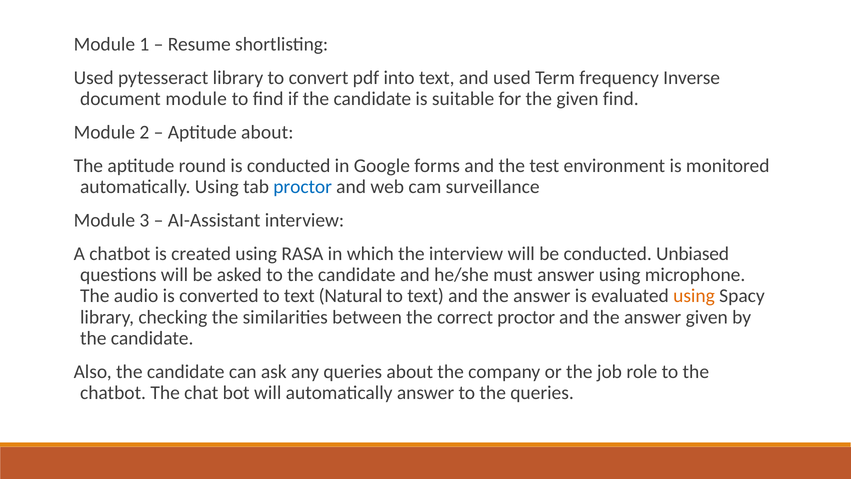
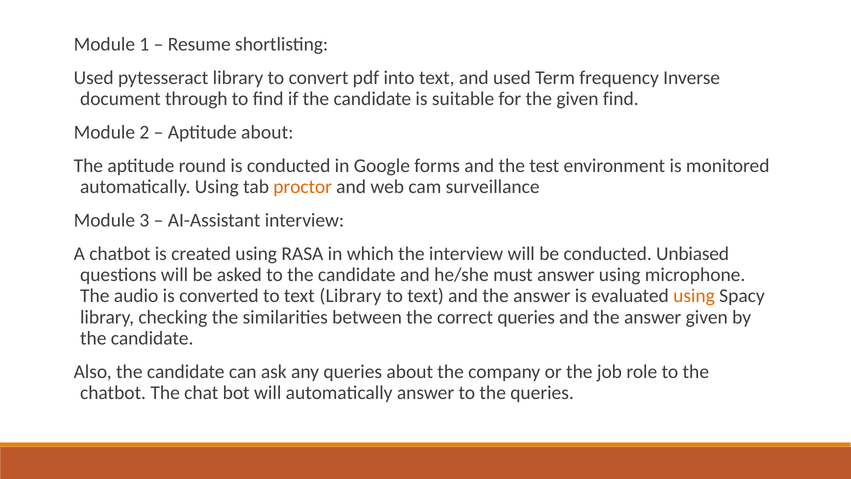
document module: module -> through
proctor at (303, 187) colour: blue -> orange
text Natural: Natural -> Library
correct proctor: proctor -> queries
